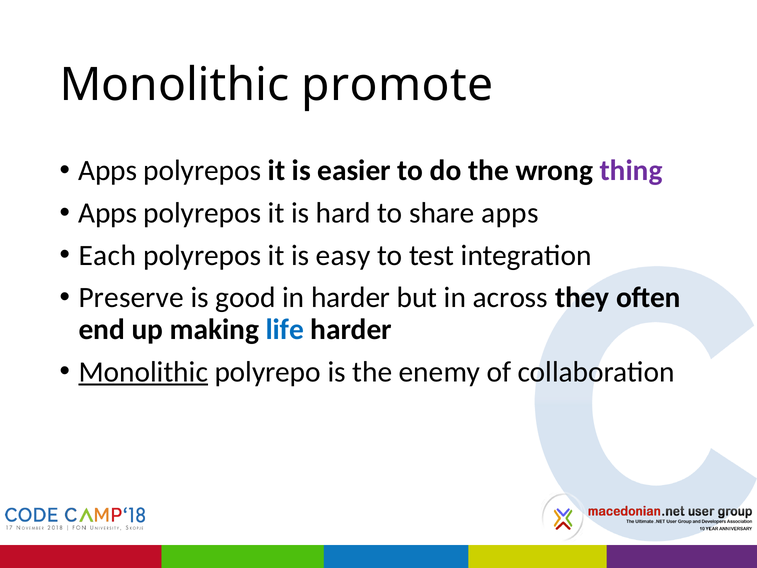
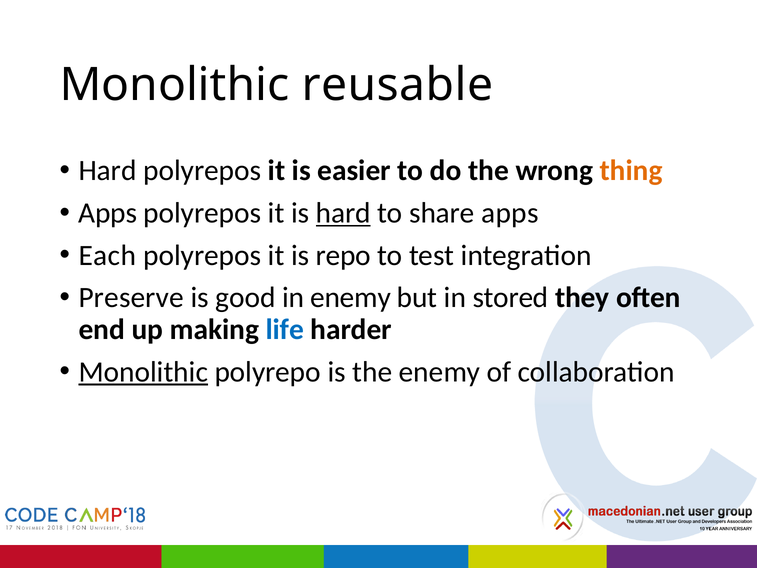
promote: promote -> reusable
Apps at (108, 171): Apps -> Hard
thing colour: purple -> orange
hard at (343, 213) underline: none -> present
easy: easy -> repo
in harder: harder -> enemy
across: across -> stored
